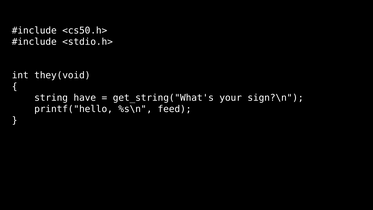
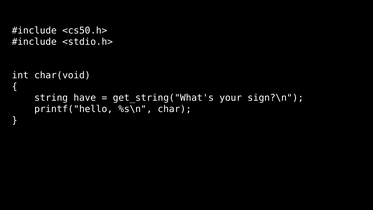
they(void: they(void -> char(void
feed: feed -> char
